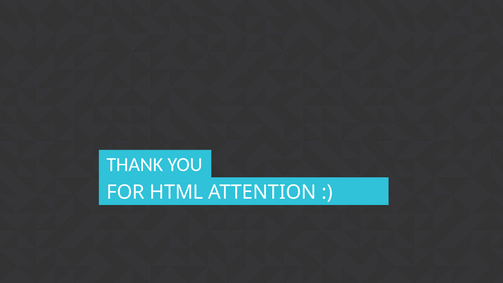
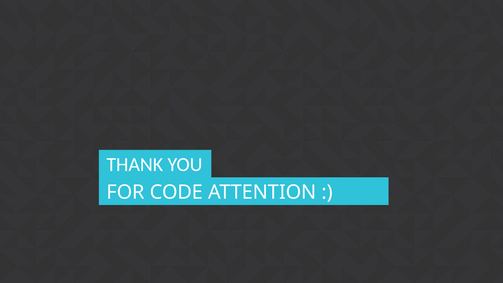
HTML: HTML -> CODE
